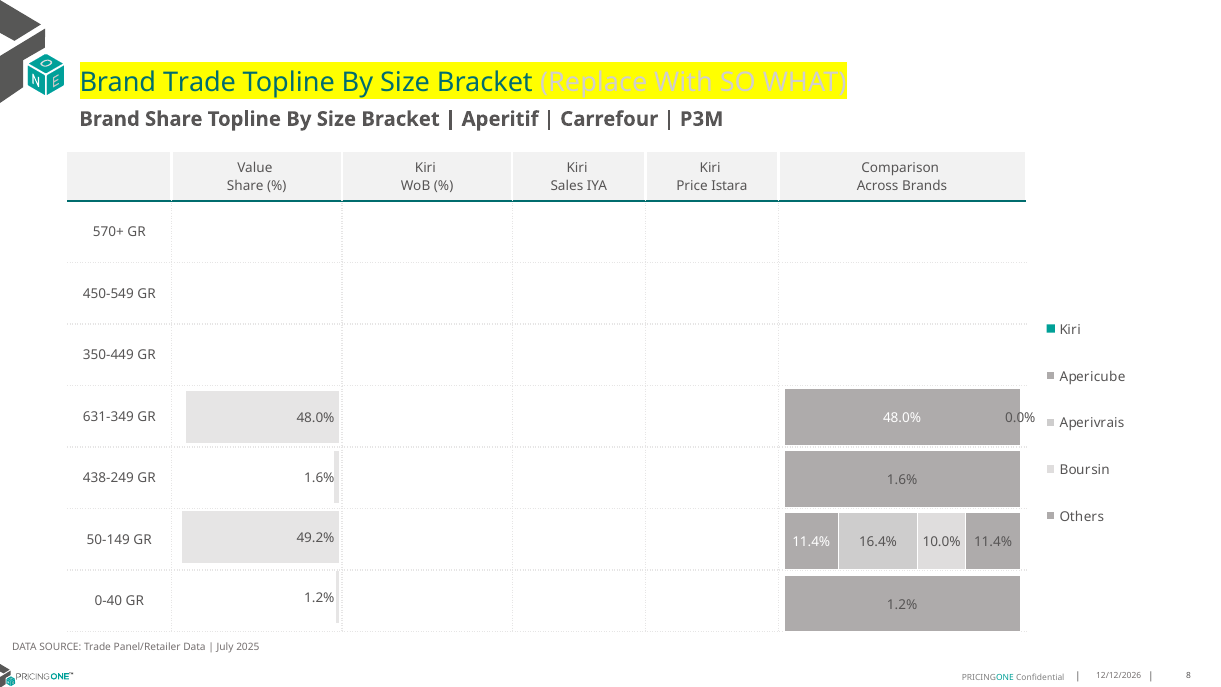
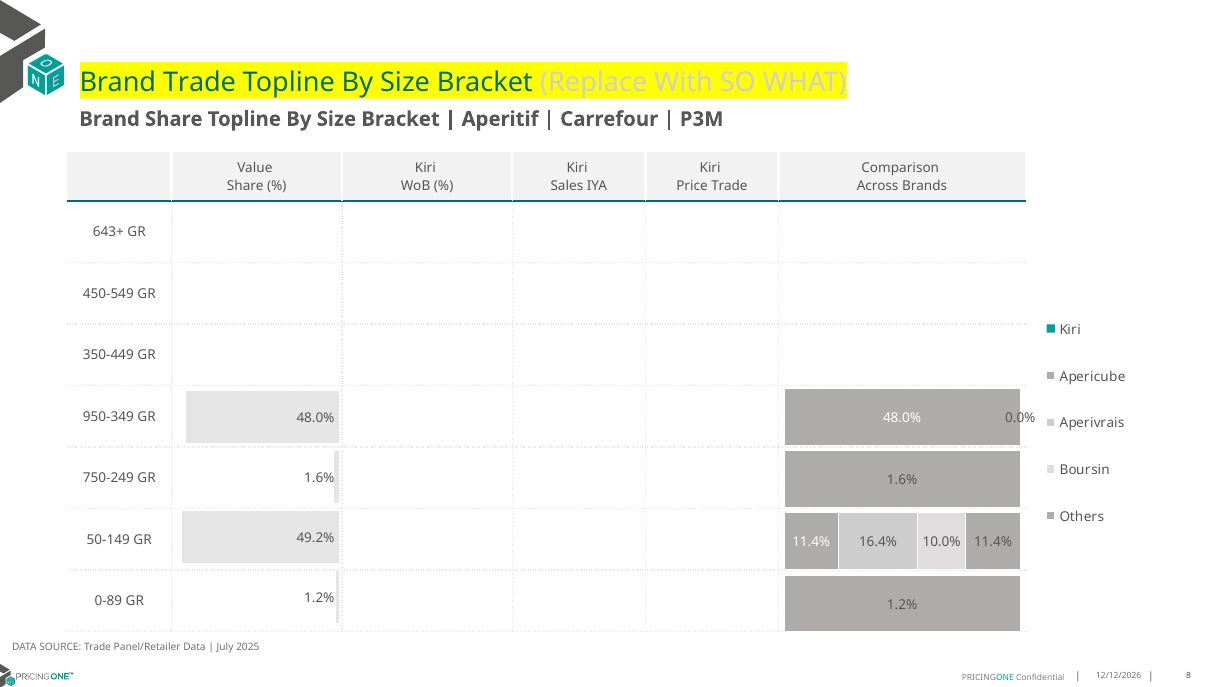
Price Istara: Istara -> Trade
570+: 570+ -> 643+
631-349: 631-349 -> 950-349
438-249: 438-249 -> 750-249
0-40: 0-40 -> 0-89
